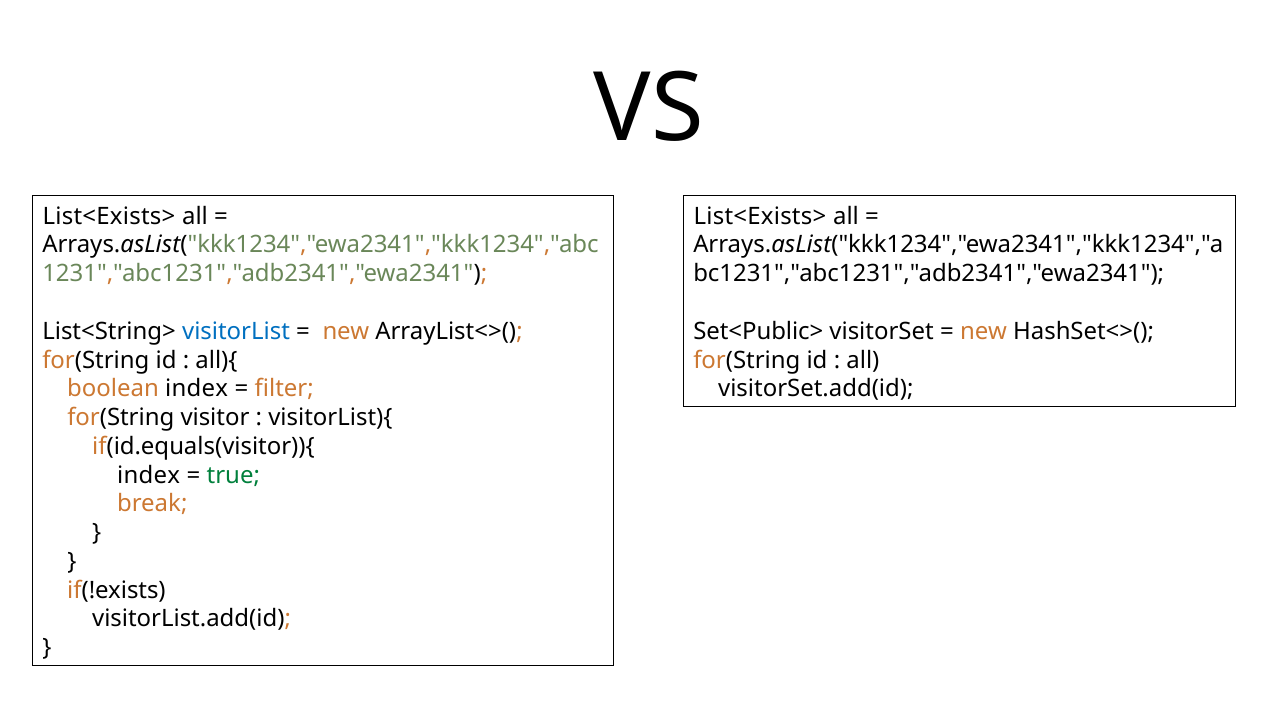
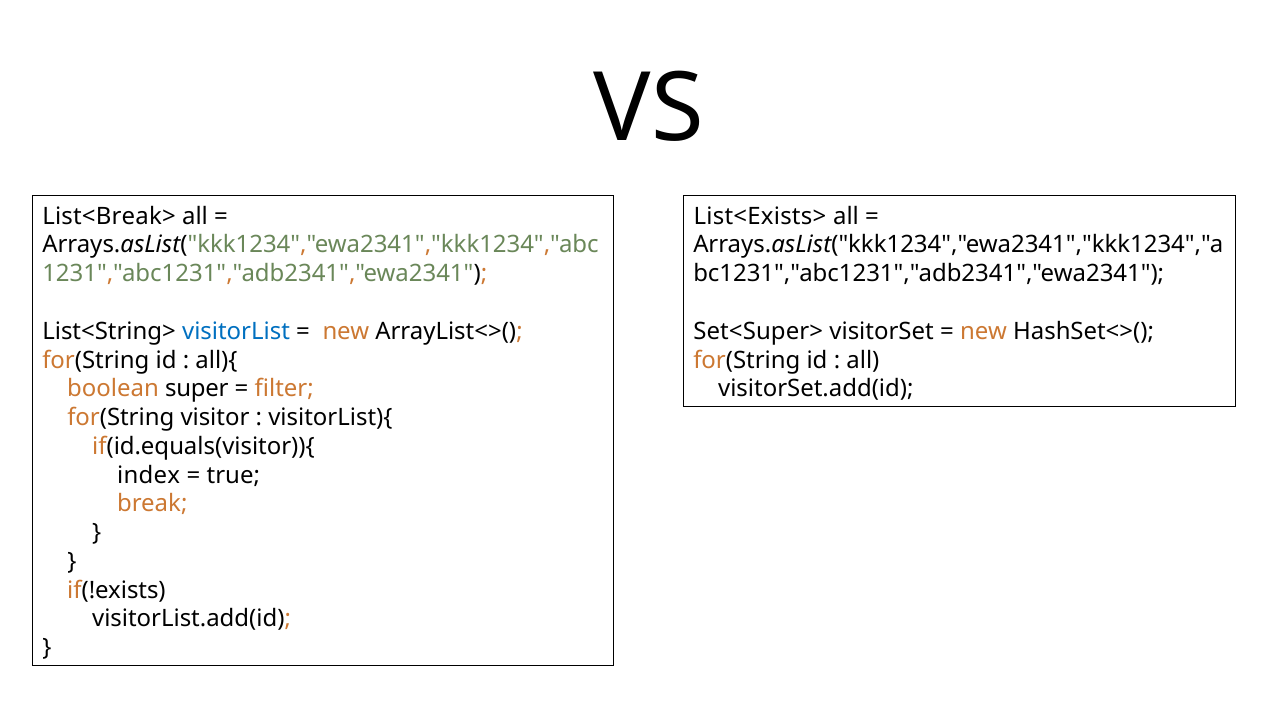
List<Exists> at (109, 216): List<Exists> -> List<Break>
Set<Public>: Set<Public> -> Set<Super>
boolean index: index -> super
true colour: green -> black
